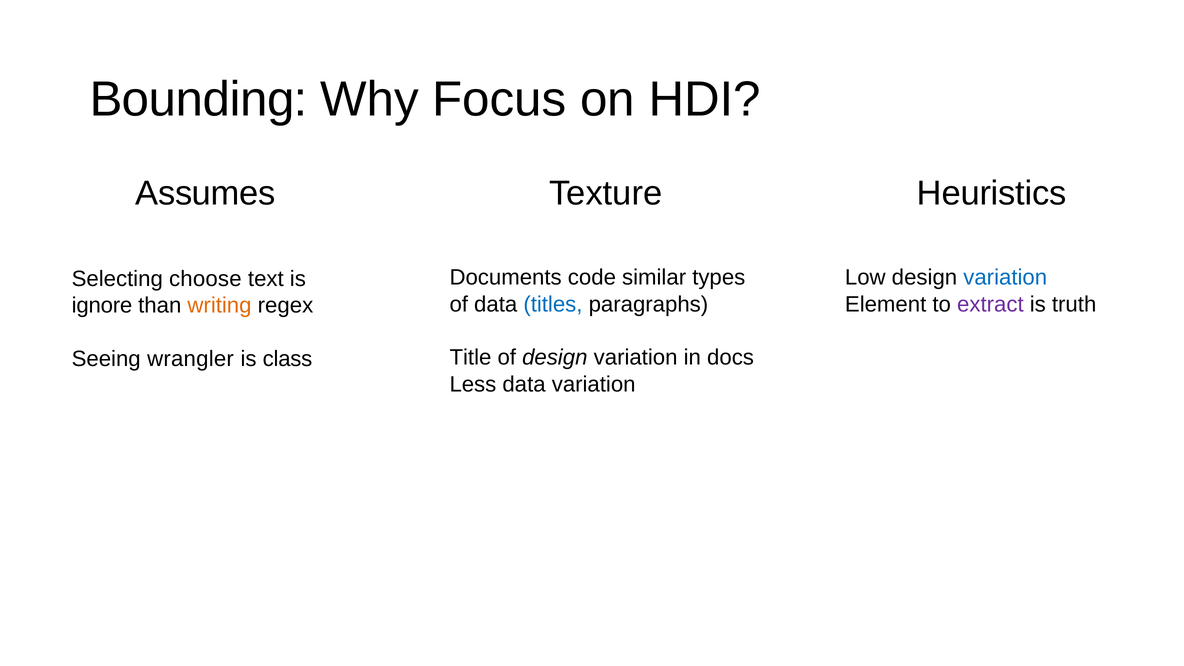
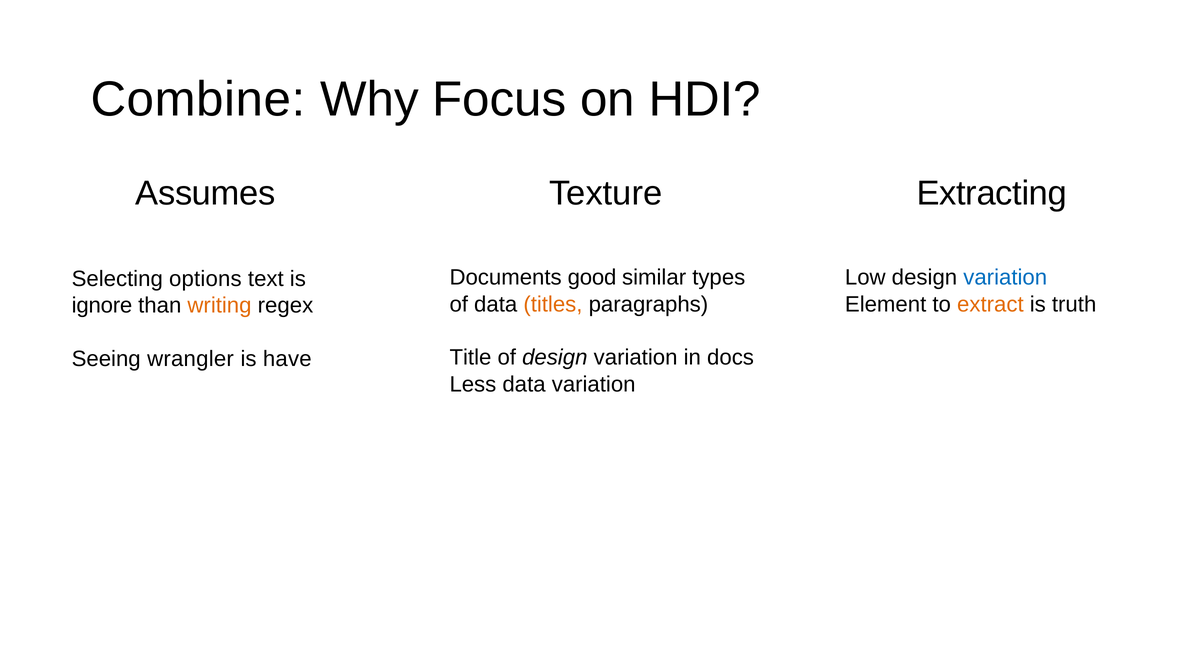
Bounding: Bounding -> Combine
Heuristics: Heuristics -> Extracting
code: code -> good
choose: choose -> options
titles colour: blue -> orange
extract colour: purple -> orange
class: class -> have
